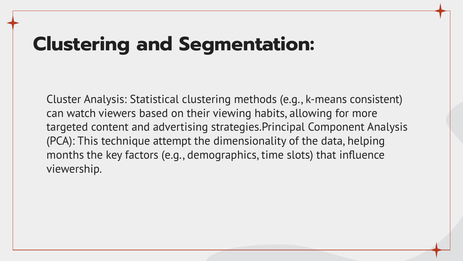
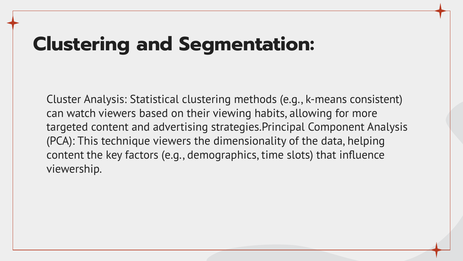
technique attempt: attempt -> viewers
months at (65, 155): months -> content
